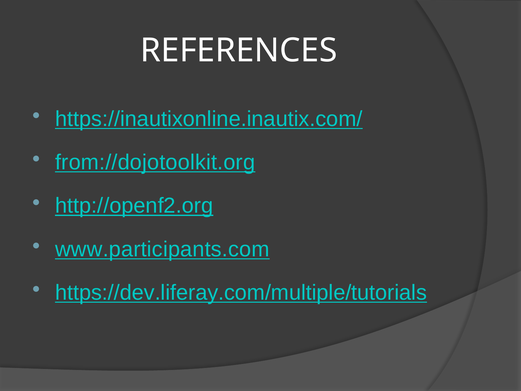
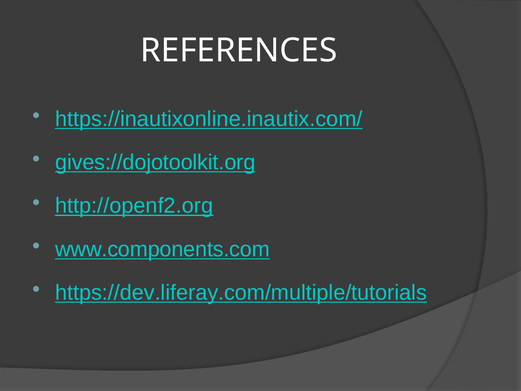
from://dojotoolkit.org: from://dojotoolkit.org -> gives://dojotoolkit.org
www.participants.com: www.participants.com -> www.components.com
